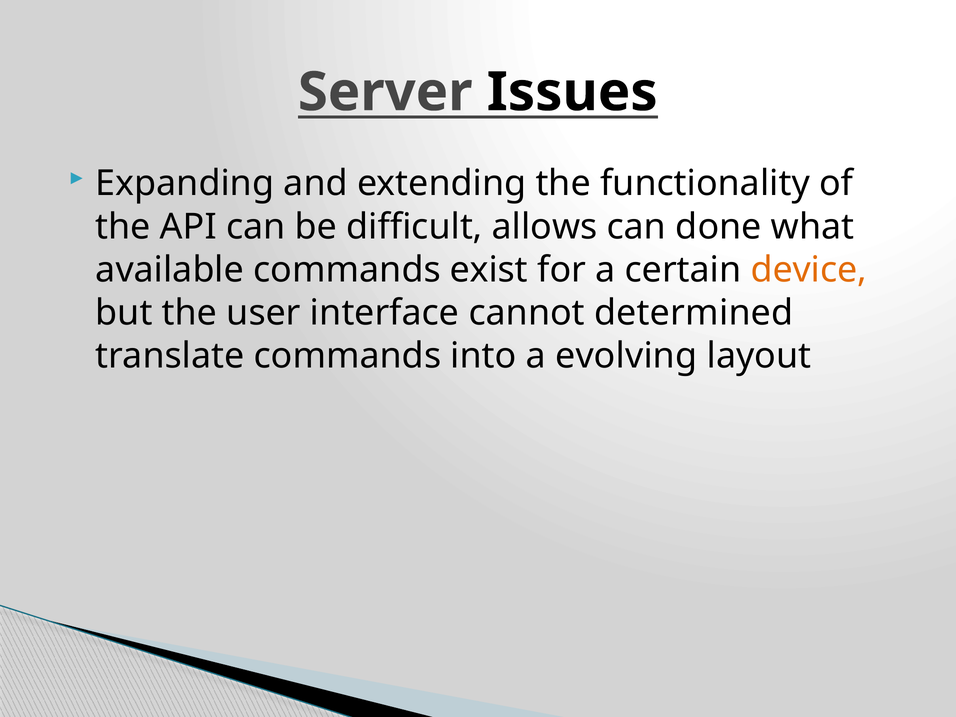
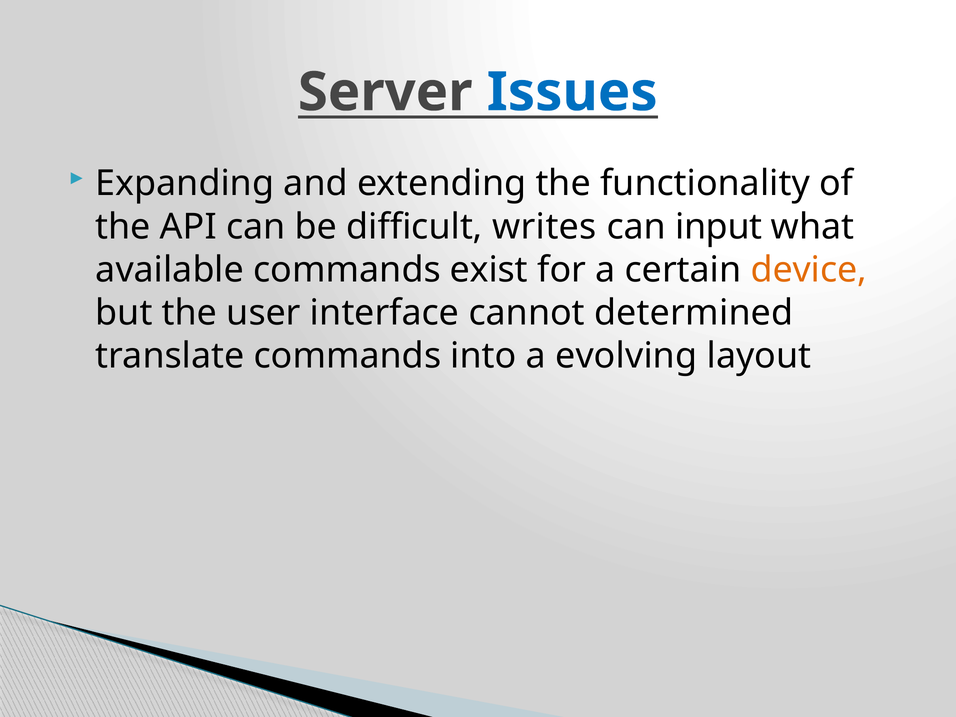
Issues colour: black -> blue
allows: allows -> writes
done: done -> input
